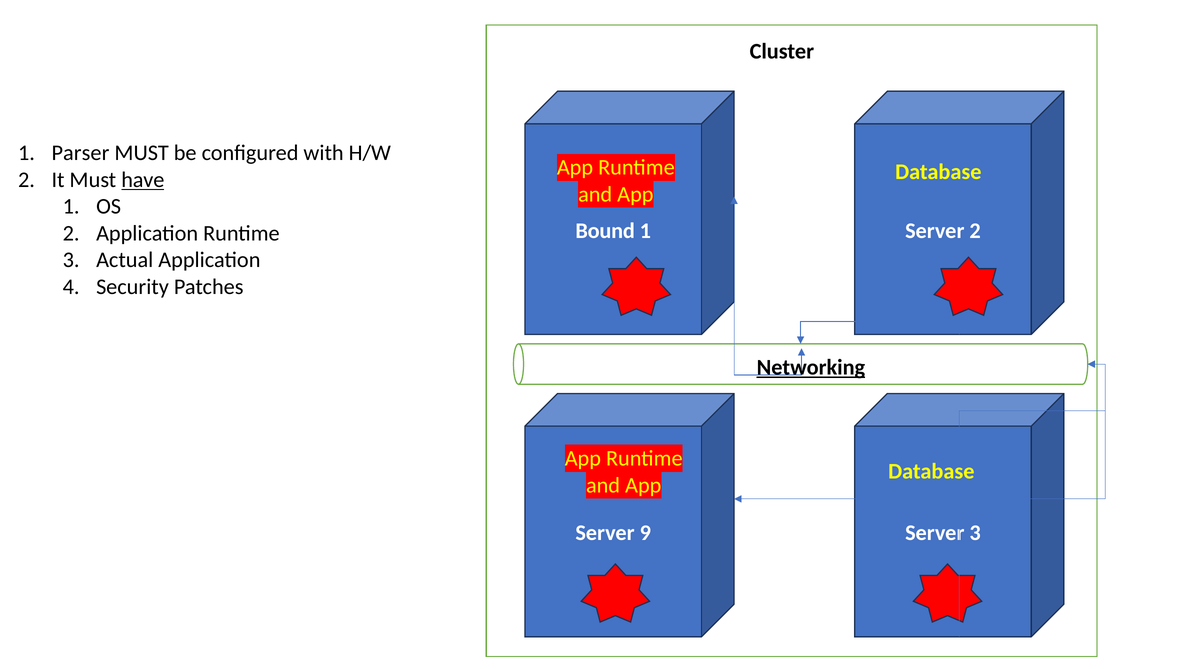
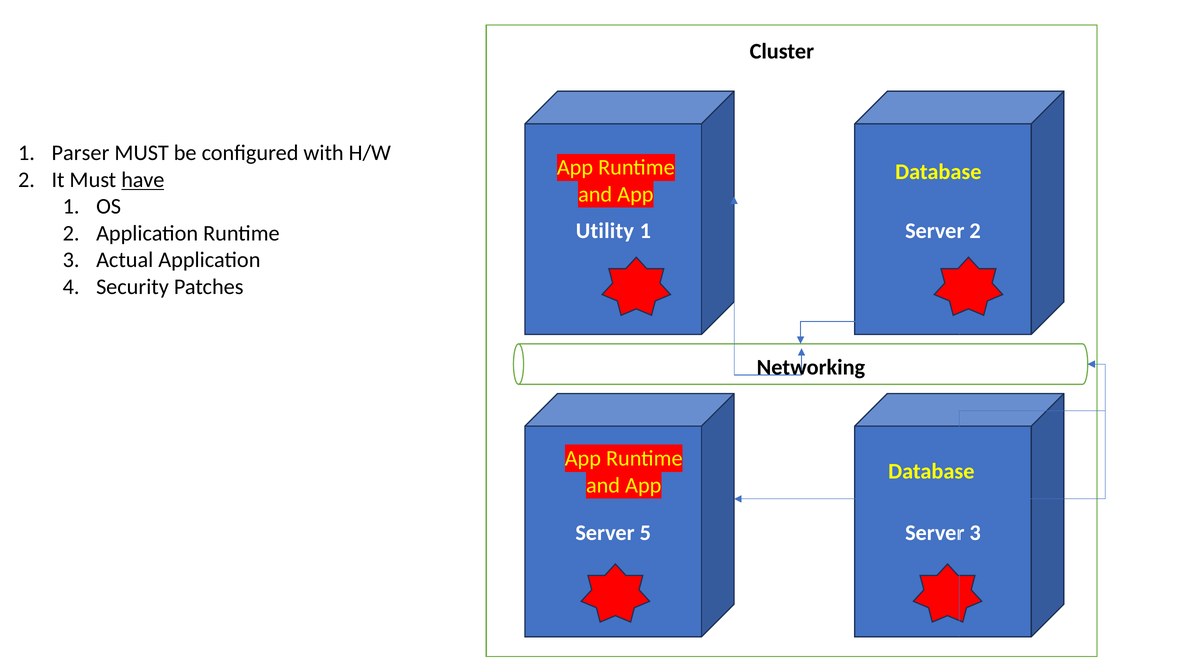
Bound: Bound -> Utility
Networking underline: present -> none
9: 9 -> 5
